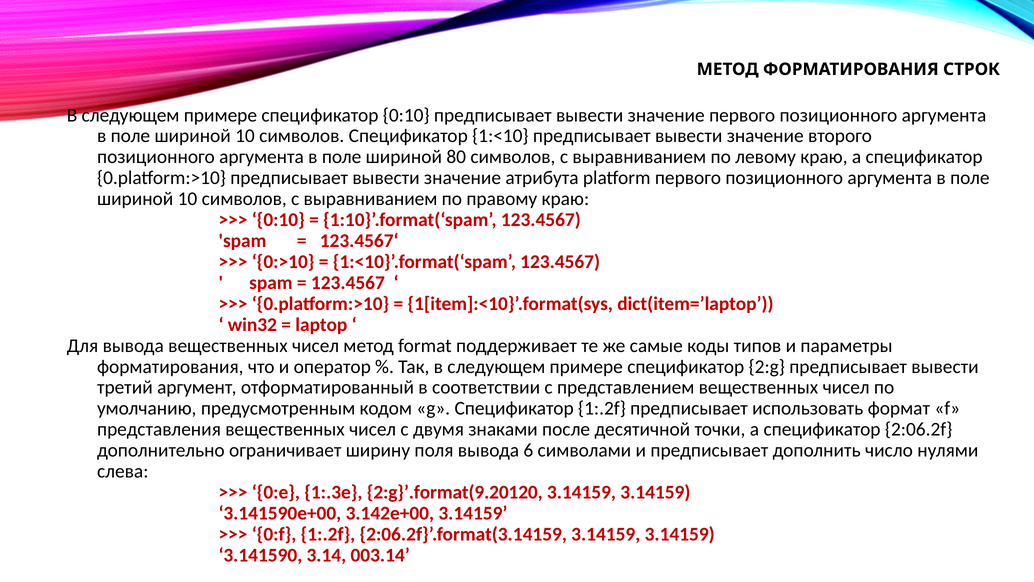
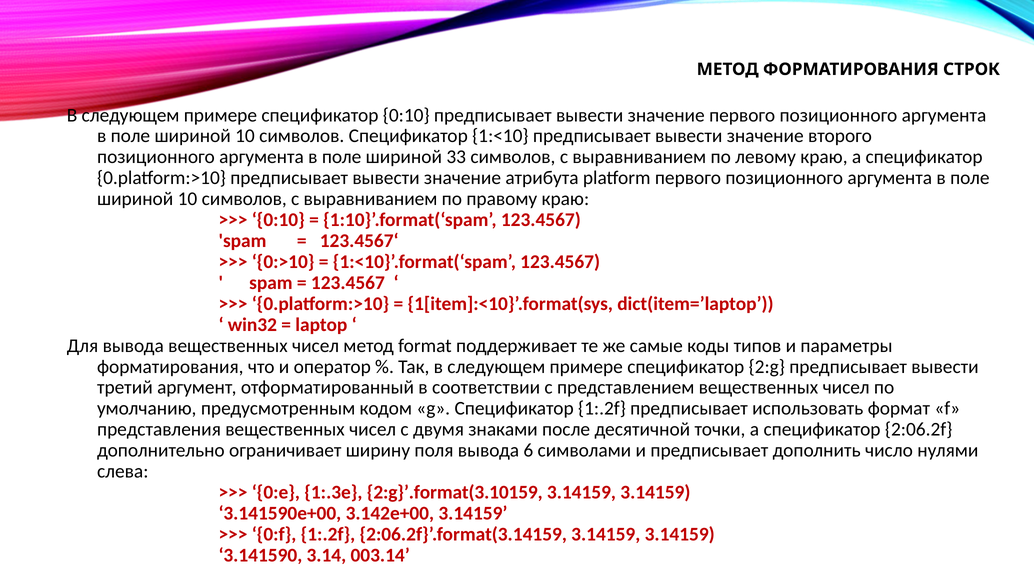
80: 80 -> 33
2:g}’.format(9.20120: 2:g}’.format(9.20120 -> 2:g}’.format(3.10159
